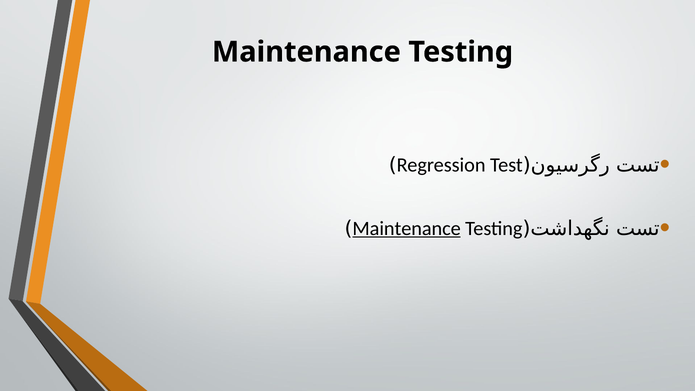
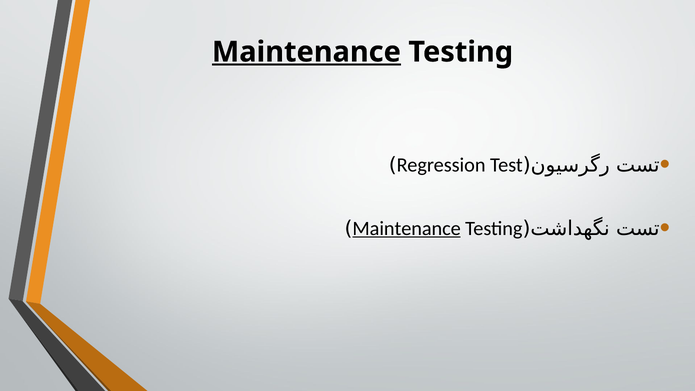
Maintenance at (306, 52) underline: none -> present
